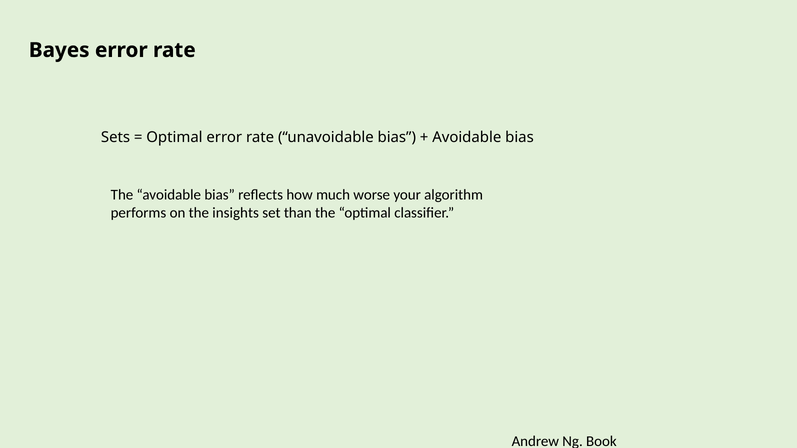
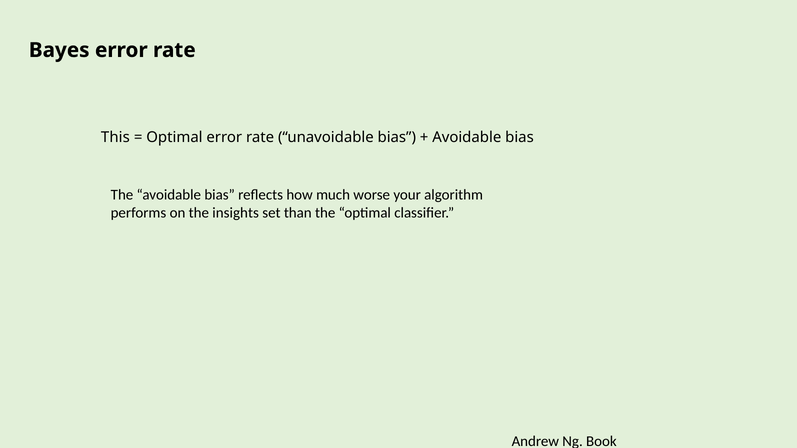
Sets: Sets -> This
